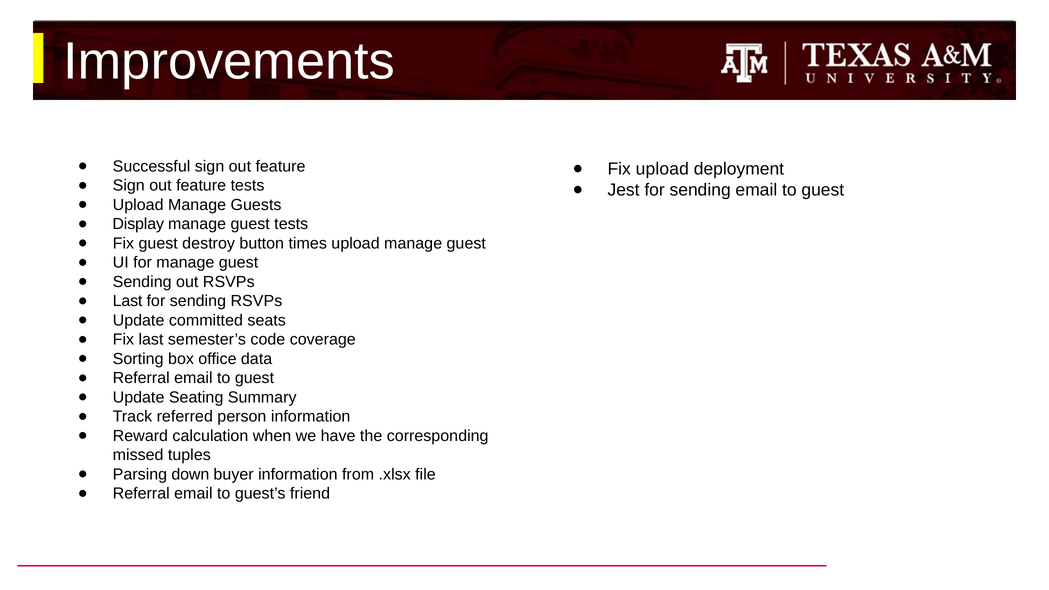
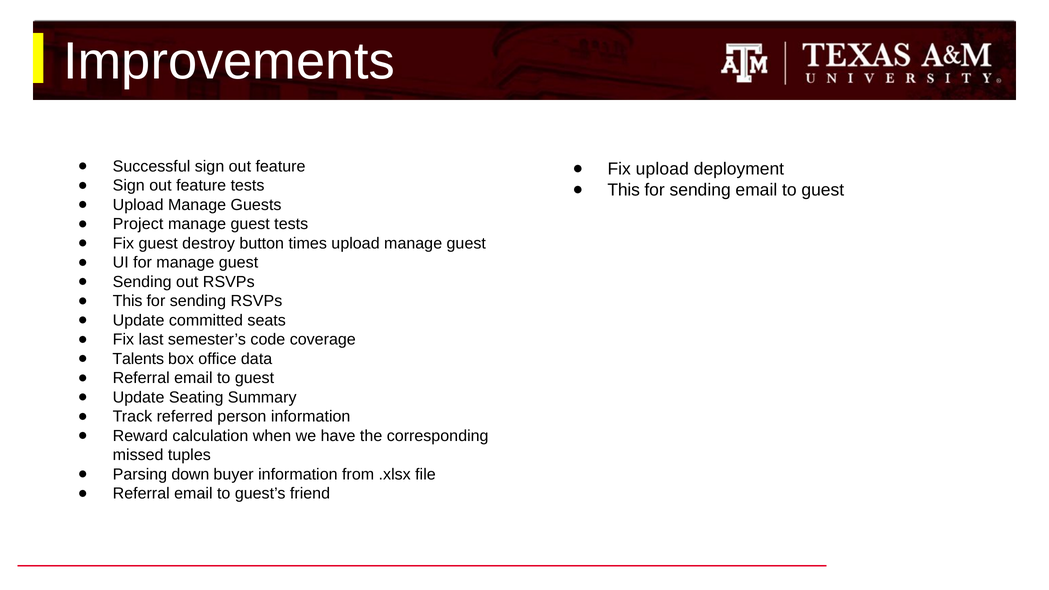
Jest at (624, 190): Jest -> This
Display: Display -> Project
Last at (128, 301): Last -> This
Sorting: Sorting -> Talents
